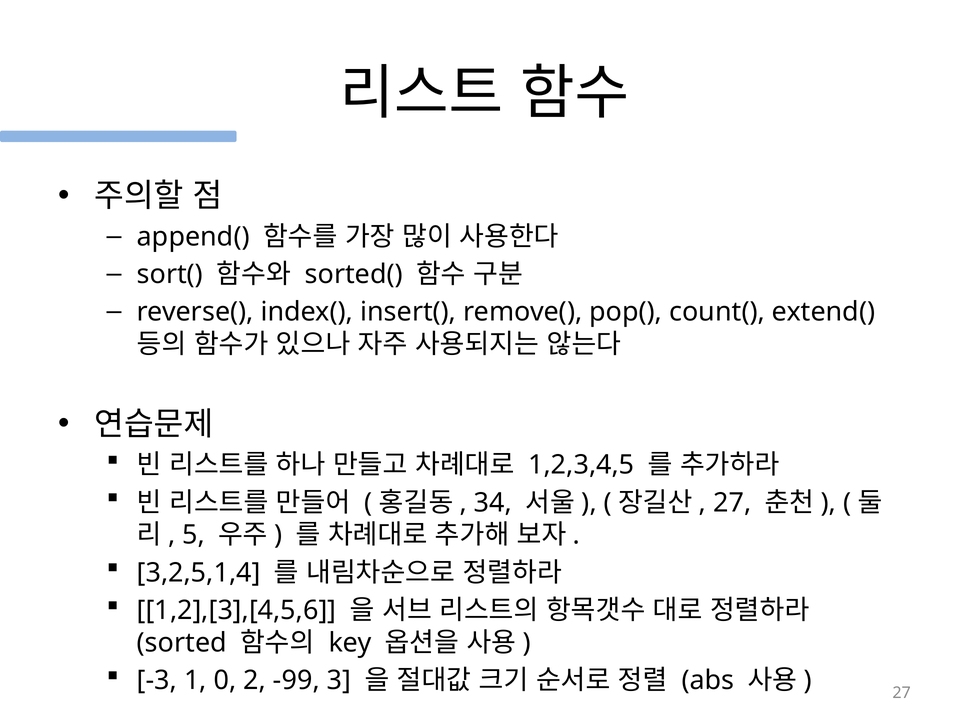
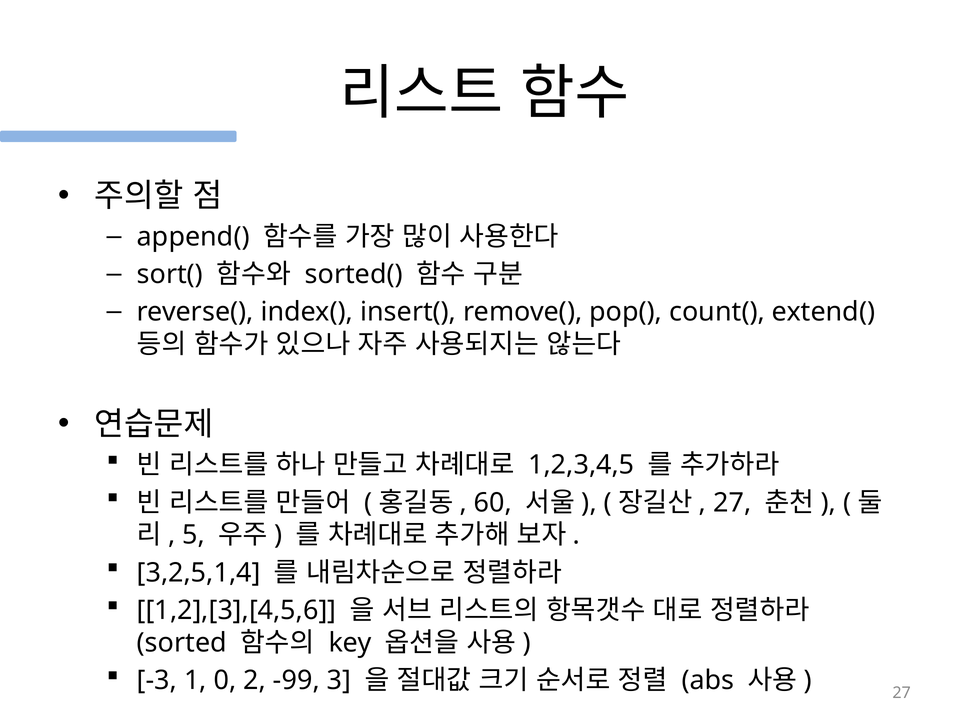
34: 34 -> 60
